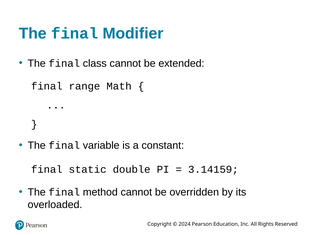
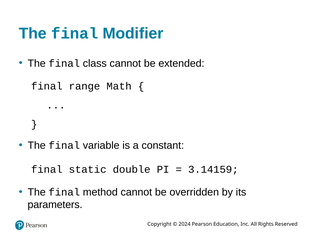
overloaded: overloaded -> parameters
